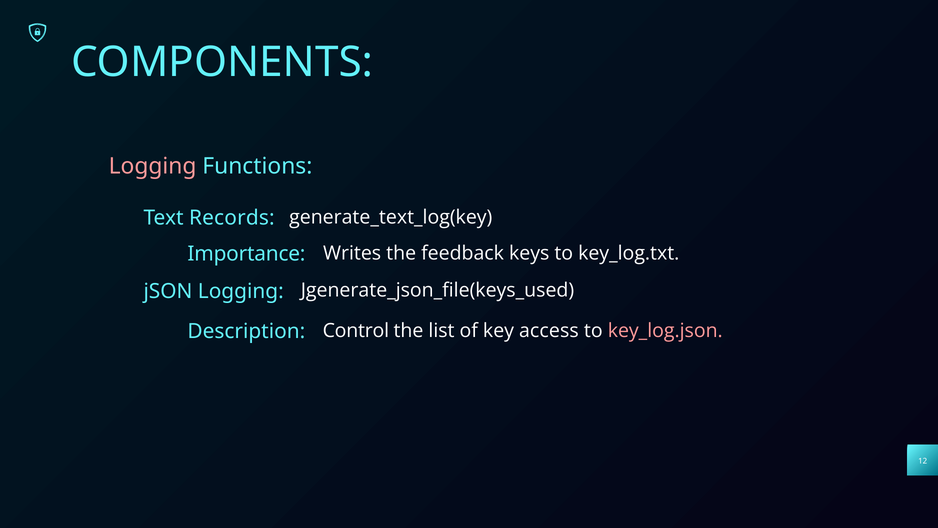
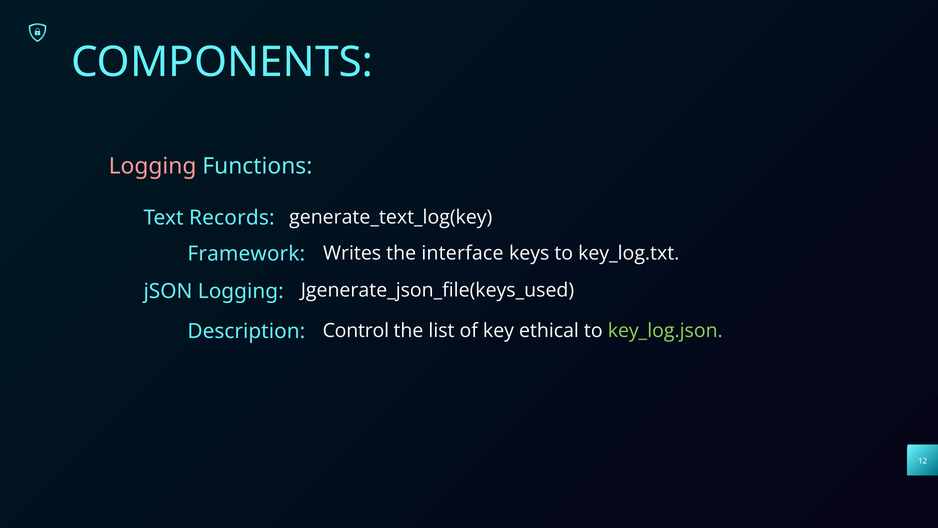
Importance: Importance -> Framework
feedback: feedback -> interface
access: access -> ethical
key_log.json colour: pink -> light green
